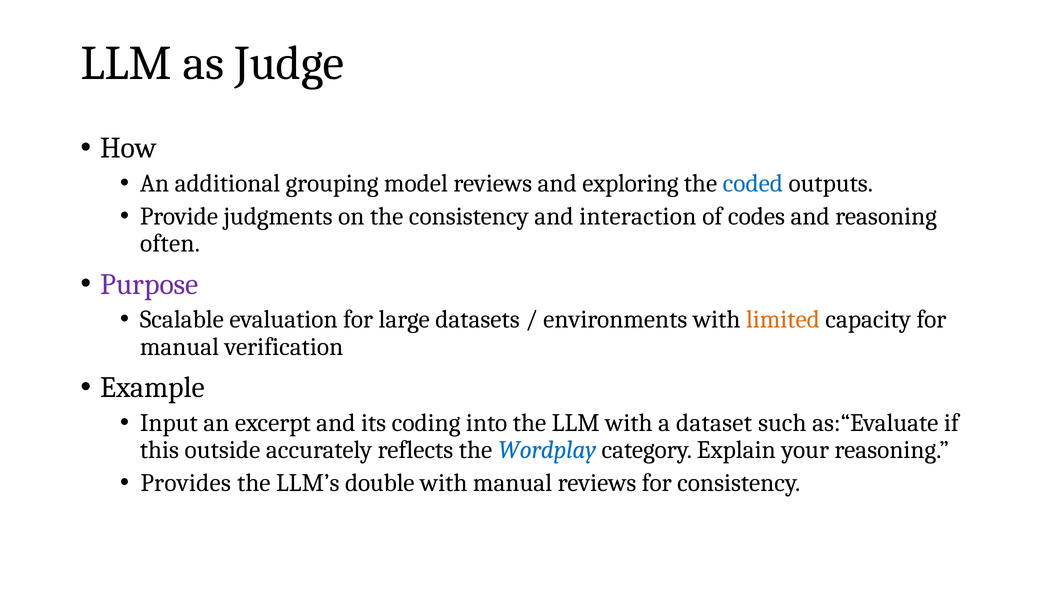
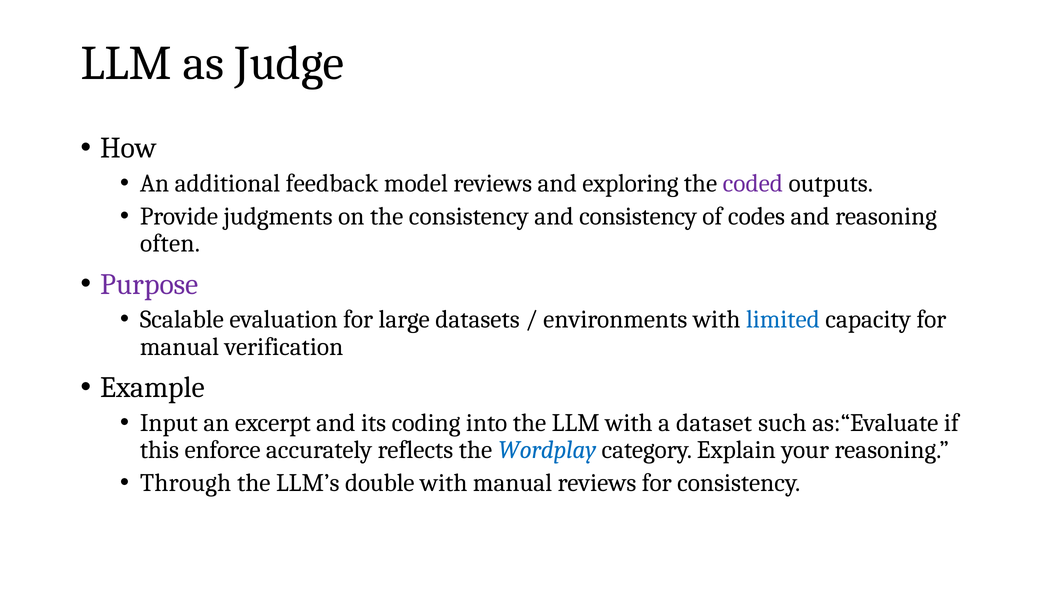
grouping: grouping -> feedback
coded colour: blue -> purple
and interaction: interaction -> consistency
limited colour: orange -> blue
outside: outside -> enforce
Provides: Provides -> Through
